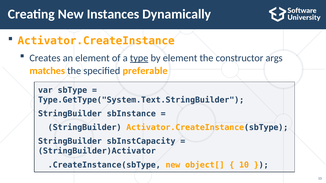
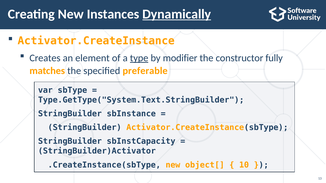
Dynamically underline: none -> present
by element: element -> modifier
args: args -> fully
